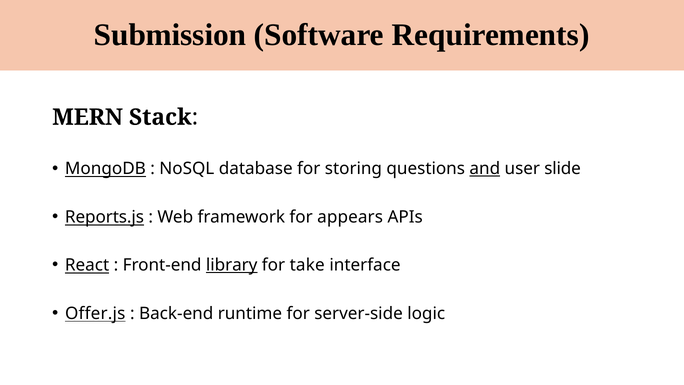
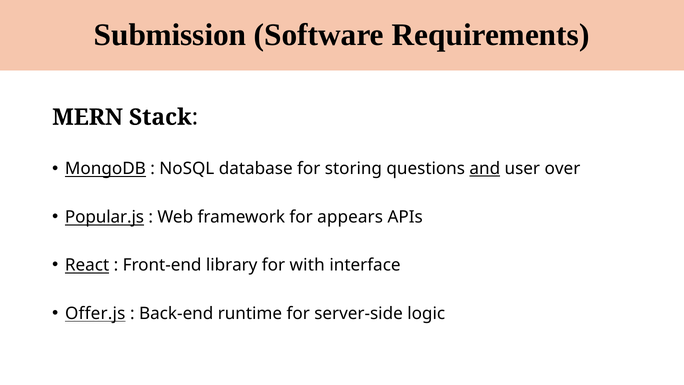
slide: slide -> over
Reports.js: Reports.js -> Popular.js
library underline: present -> none
take: take -> with
